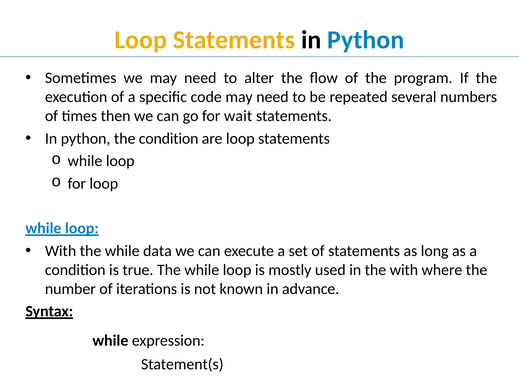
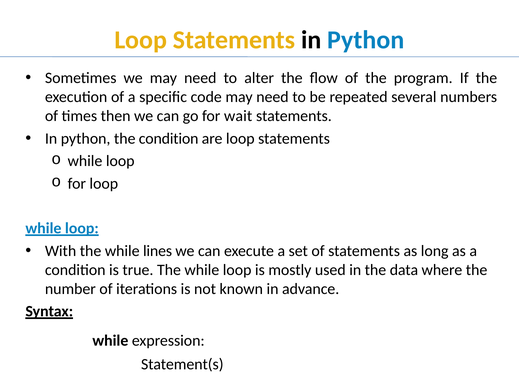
data: data -> lines
the with: with -> data
